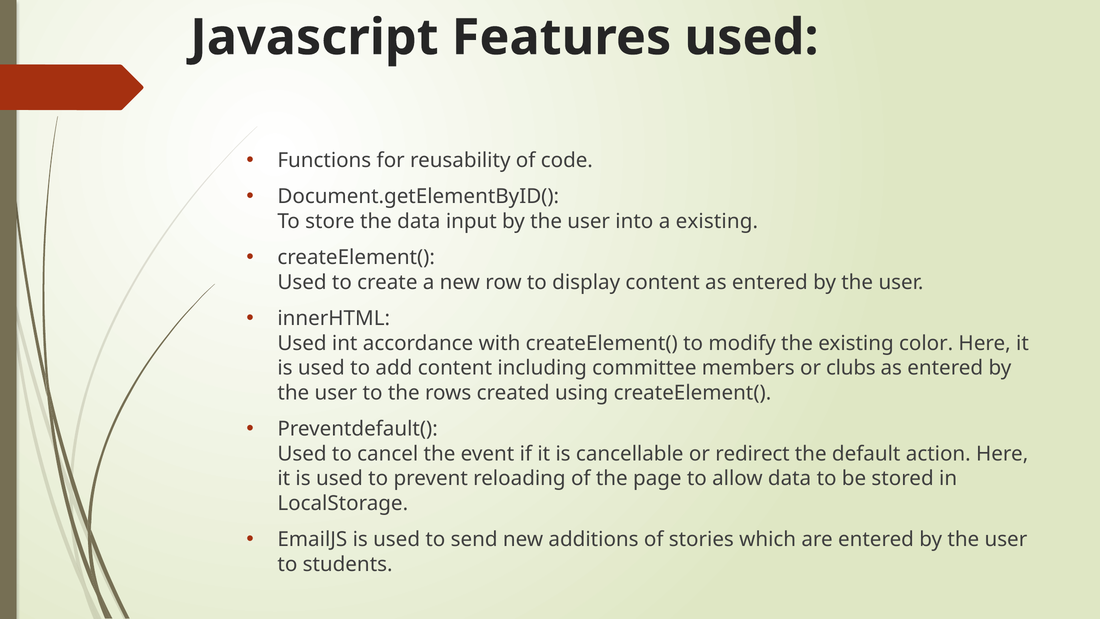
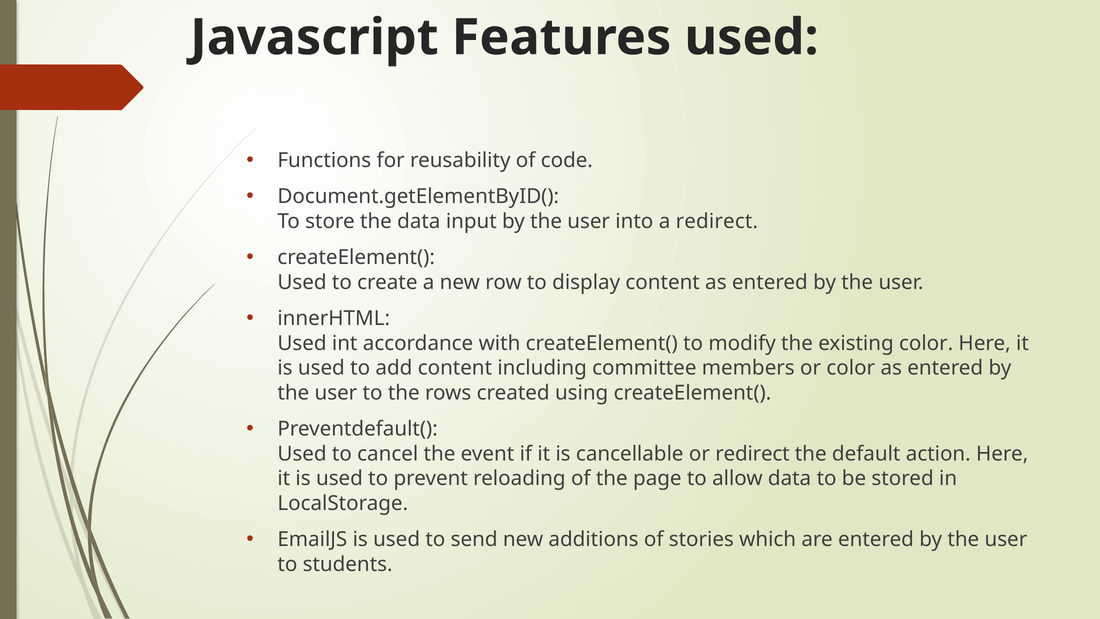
a existing: existing -> redirect
or clubs: clubs -> color
